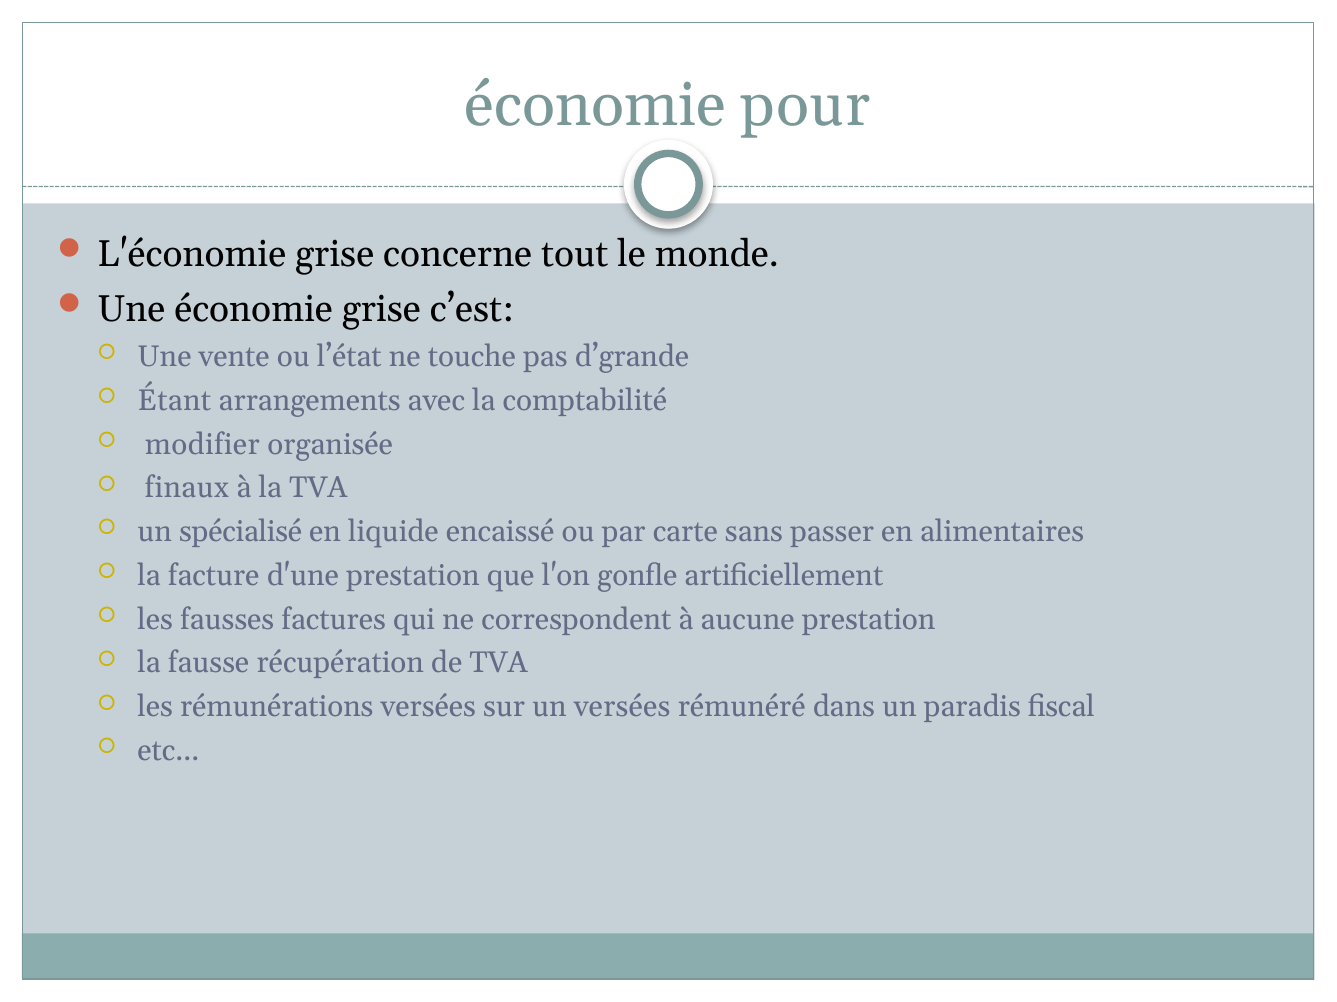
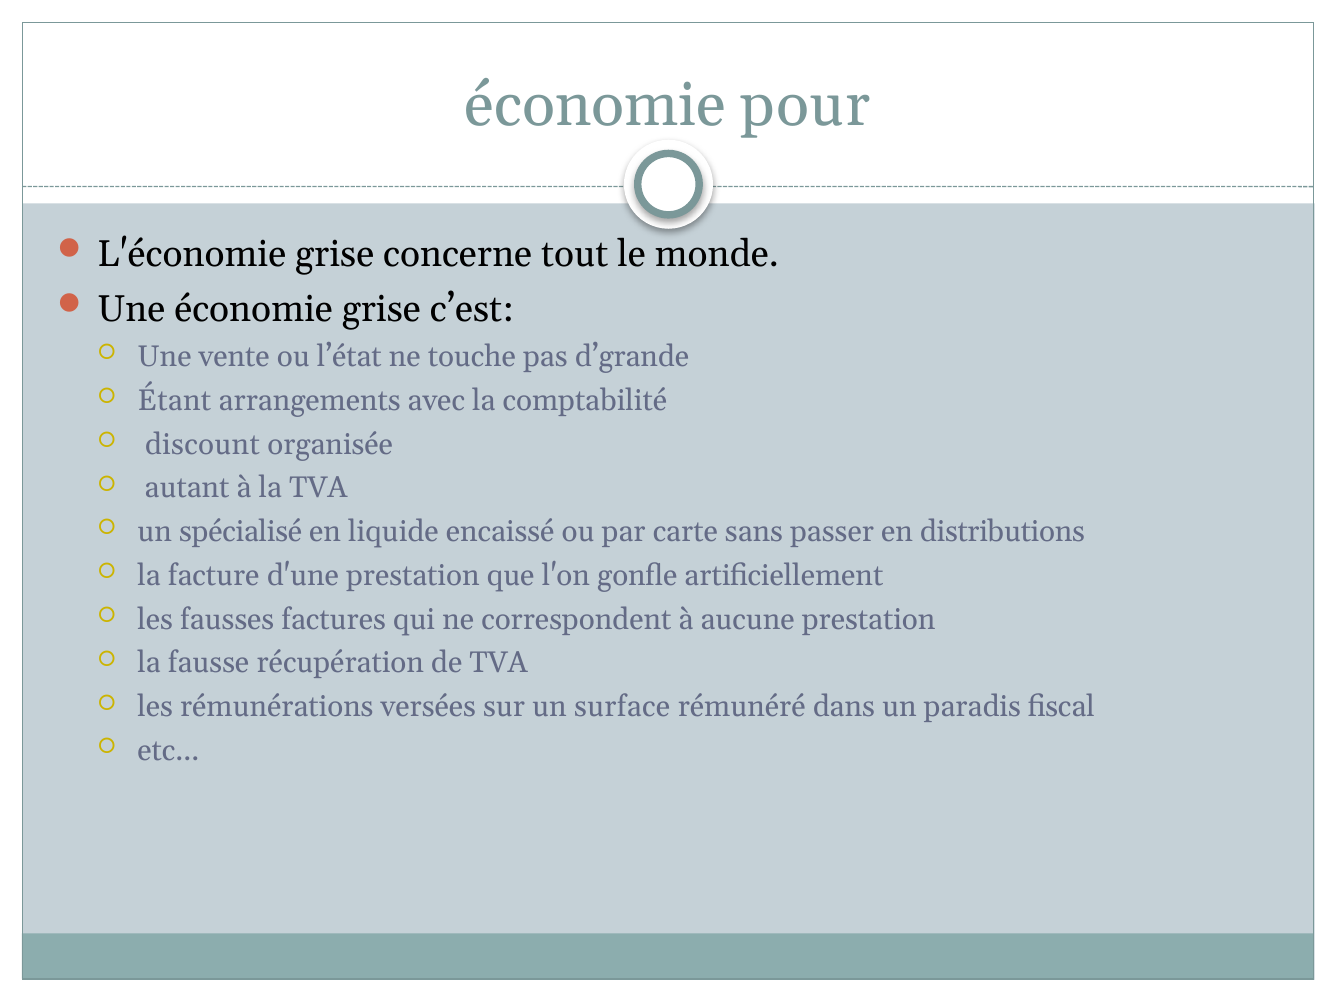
modifier: modifier -> discount
finaux: finaux -> autant
alimentaires: alimentaires -> distributions
un versées: versées -> surface
